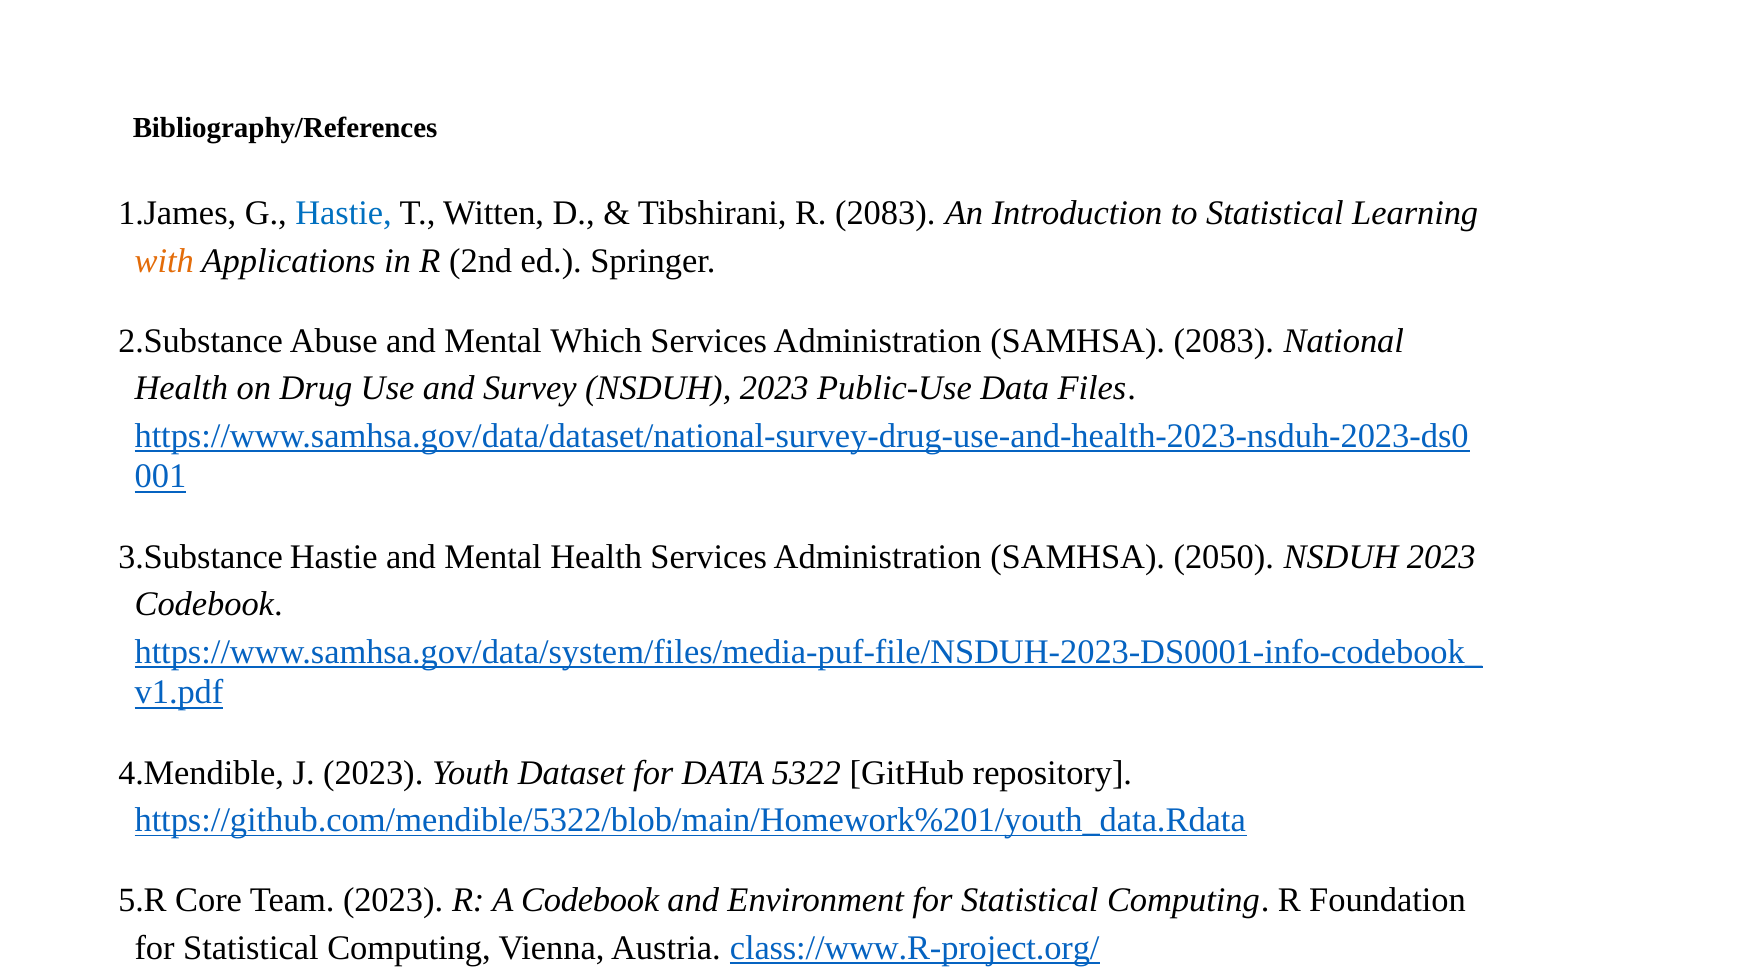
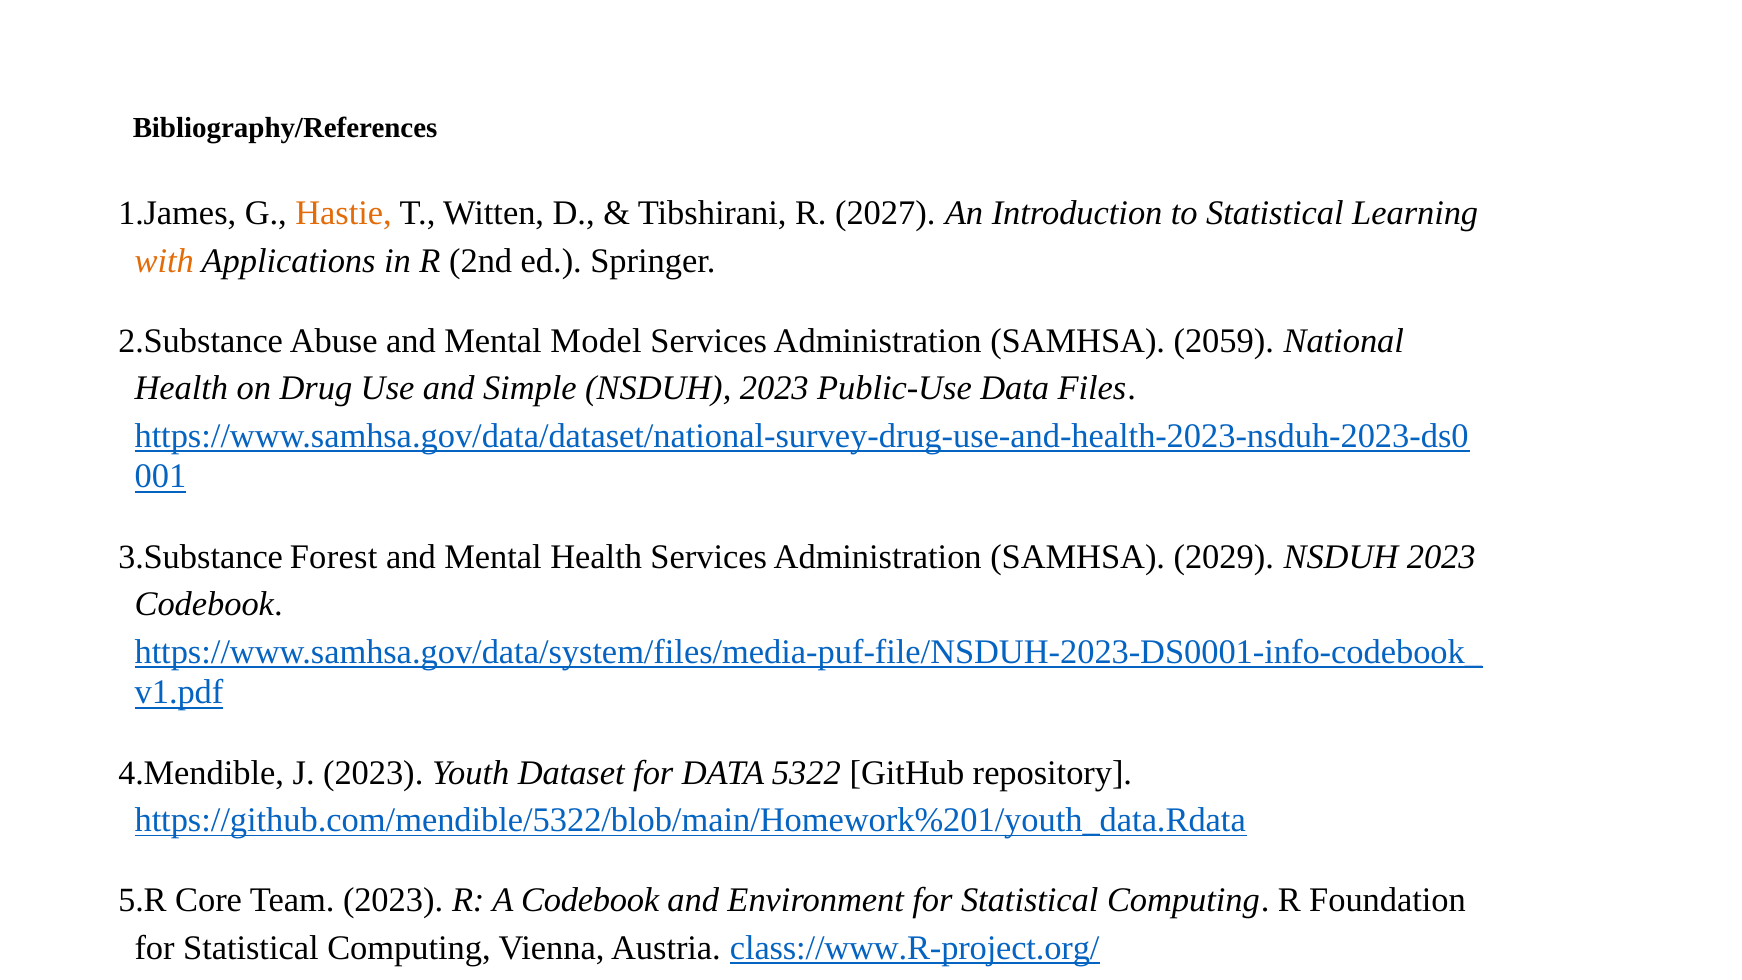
Hastie at (344, 213) colour: blue -> orange
R 2083: 2083 -> 2027
Which: Which -> Model
SAMHSA 2083: 2083 -> 2059
Survey: Survey -> Simple
Hastie at (334, 557): Hastie -> Forest
2050: 2050 -> 2029
